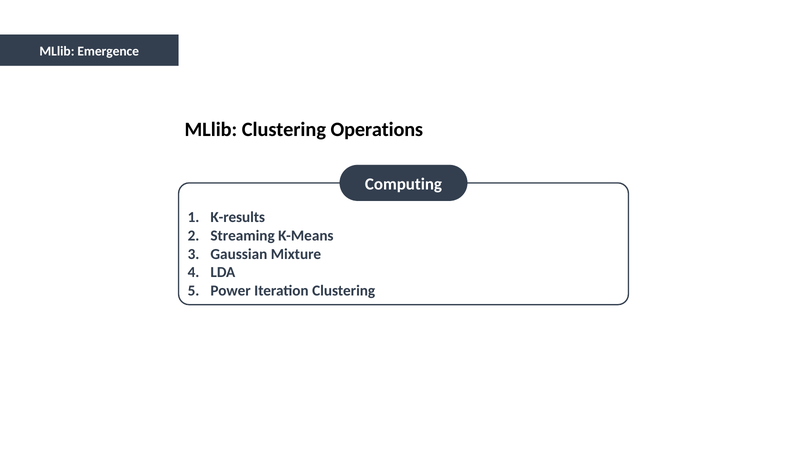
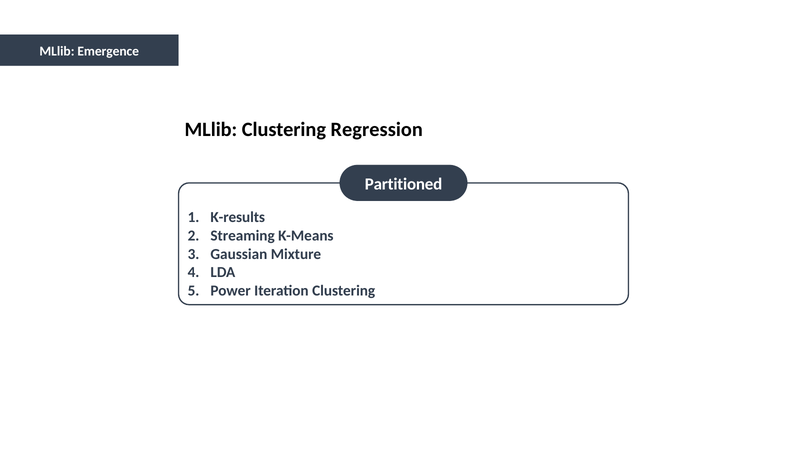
Operations: Operations -> Regression
Computing: Computing -> Partitioned
